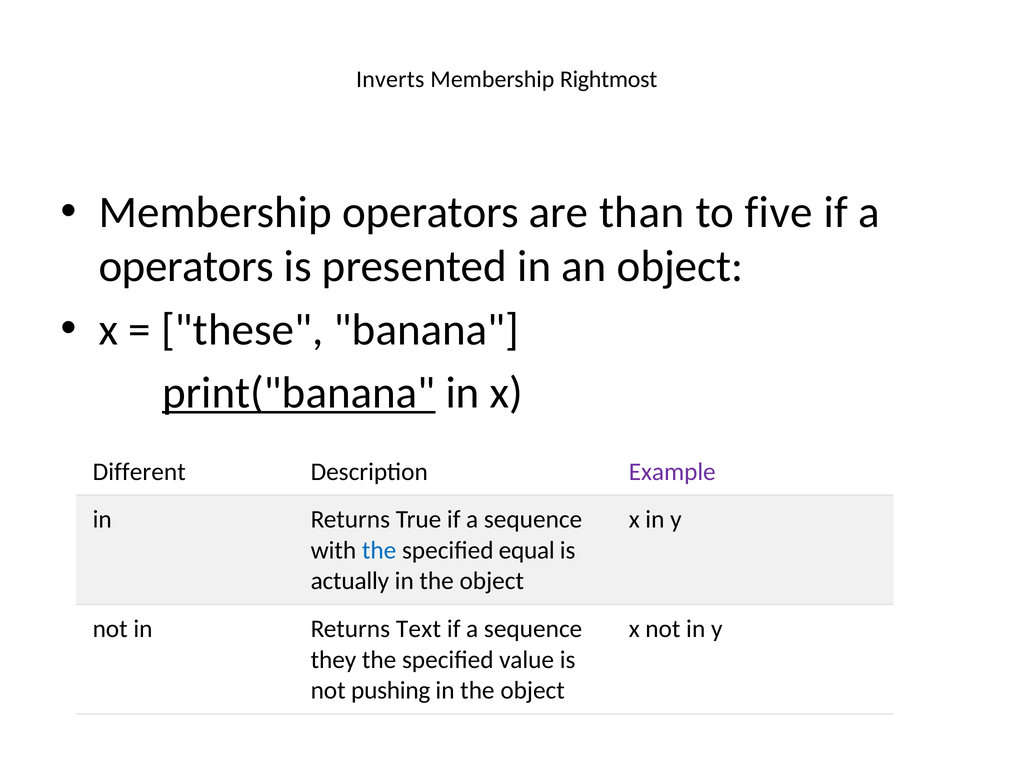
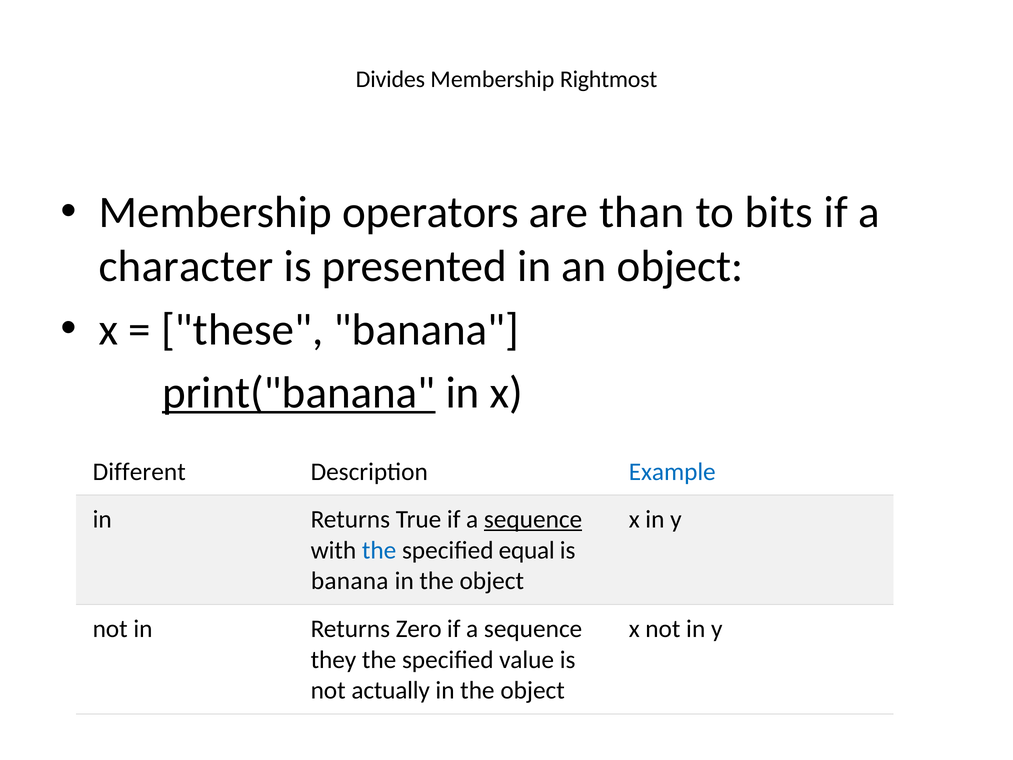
Inverts: Inverts -> Divides
five: five -> bits
operators at (186, 267): operators -> character
Example colour: purple -> blue
sequence at (533, 519) underline: none -> present
actually at (350, 581): actually -> banana
Text: Text -> Zero
pushing: pushing -> actually
